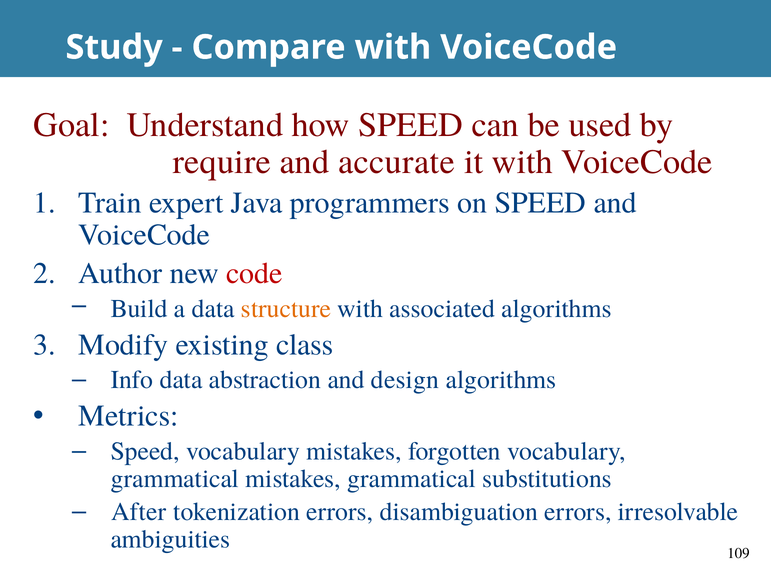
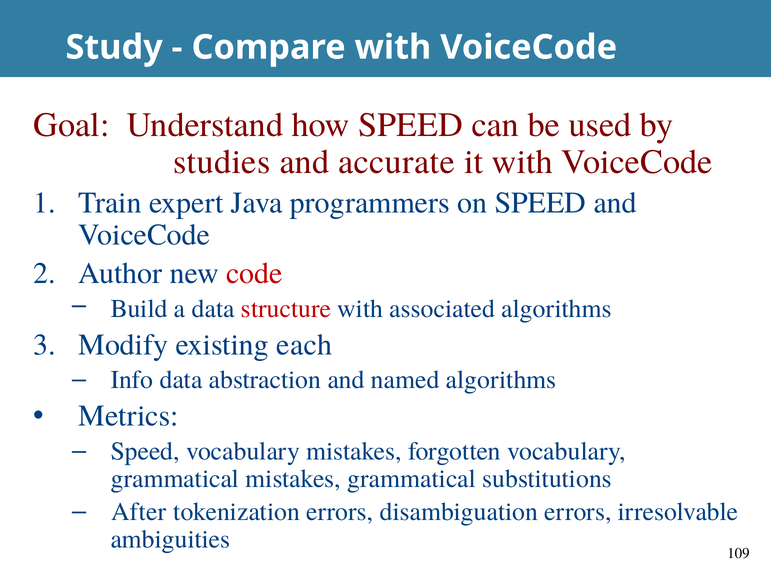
require: require -> studies
structure colour: orange -> red
class: class -> each
design: design -> named
